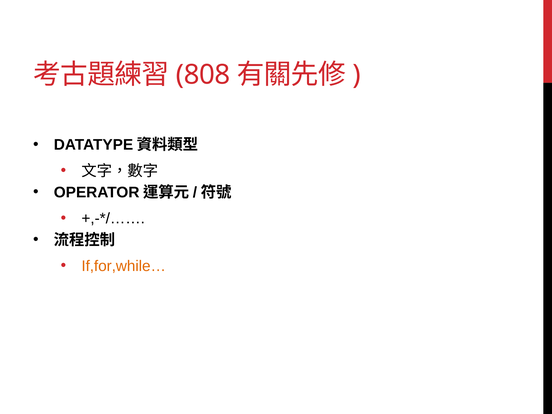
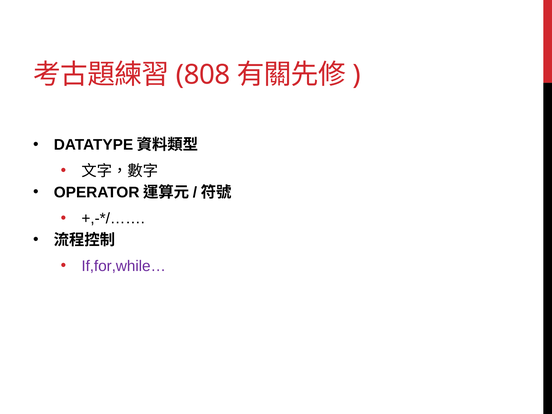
If,for,while… colour: orange -> purple
